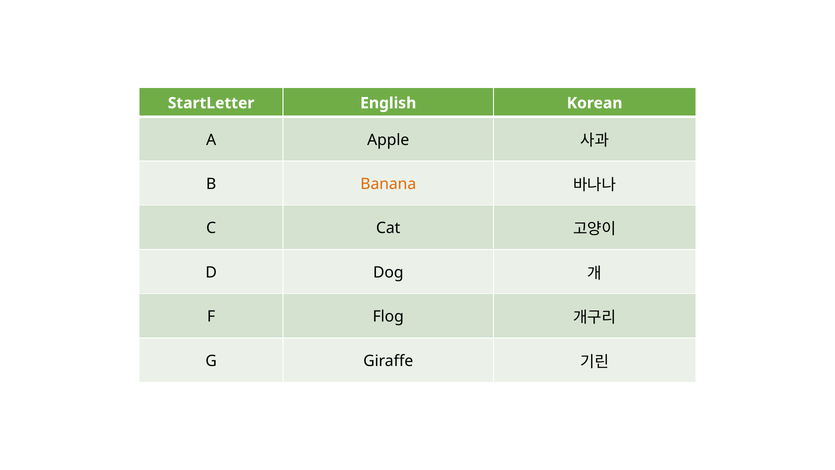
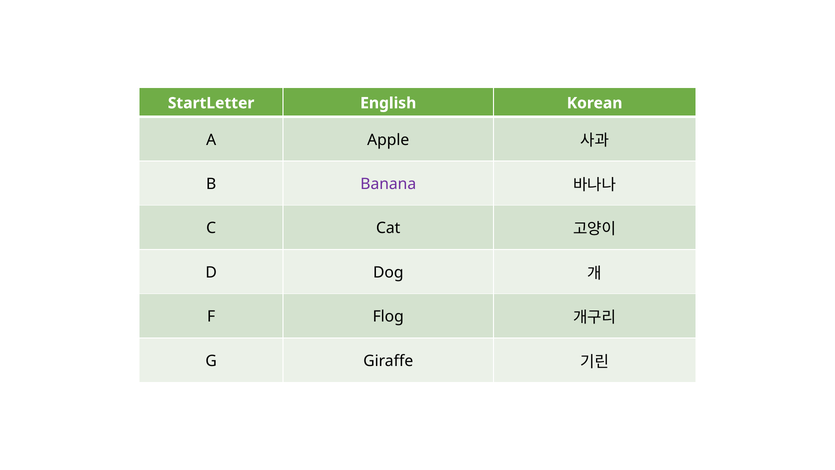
Banana colour: orange -> purple
